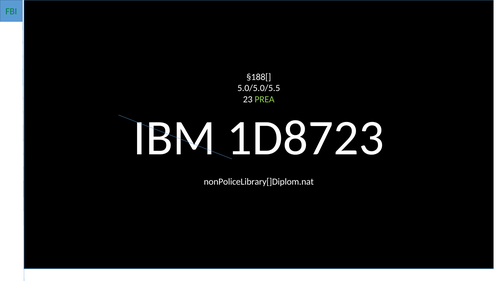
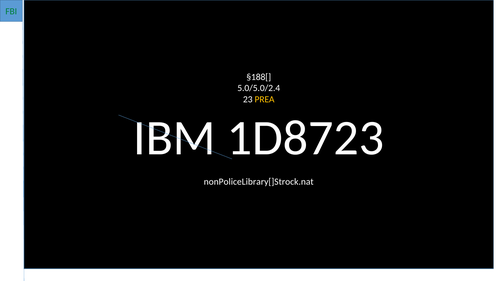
5.0/5.0/5.5: 5.0/5.0/5.5 -> 5.0/5.0/2.4
PREA colour: light green -> yellow
nonPoliceLibrary[]Diplom.nat: nonPoliceLibrary[]Diplom.nat -> nonPoliceLibrary[]Strock.nat
